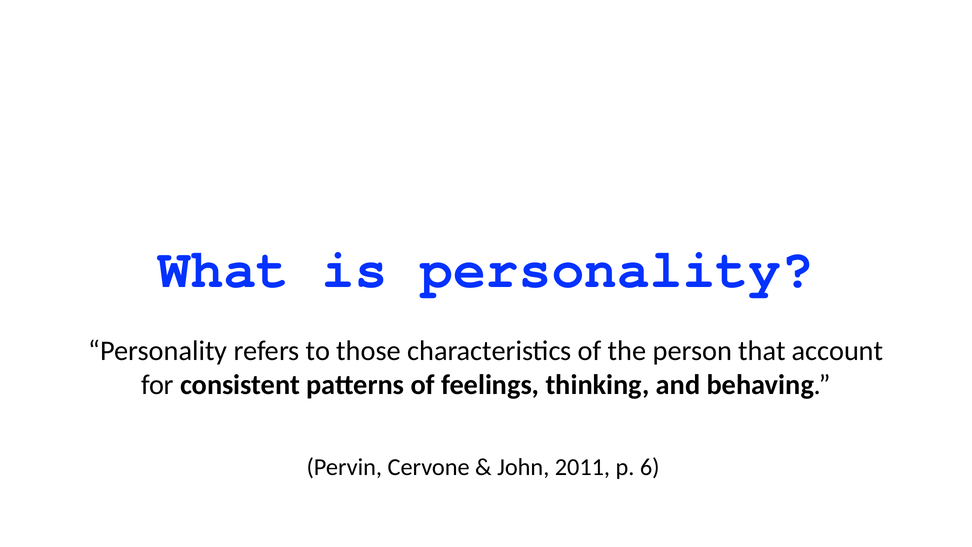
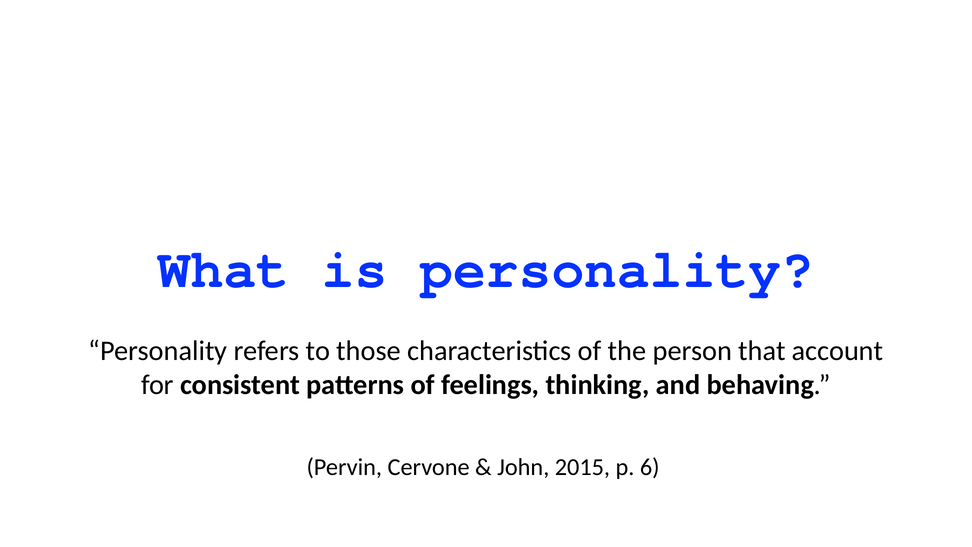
2011: 2011 -> 2015
